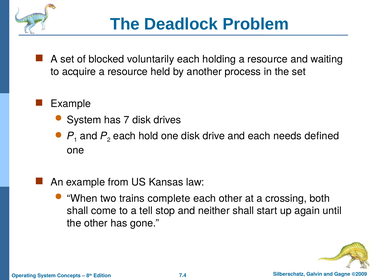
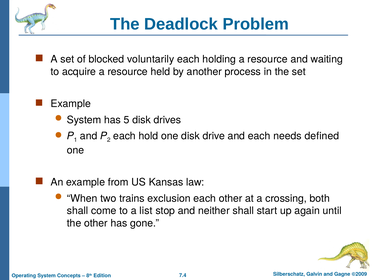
7: 7 -> 5
complete: complete -> exclusion
tell: tell -> list
